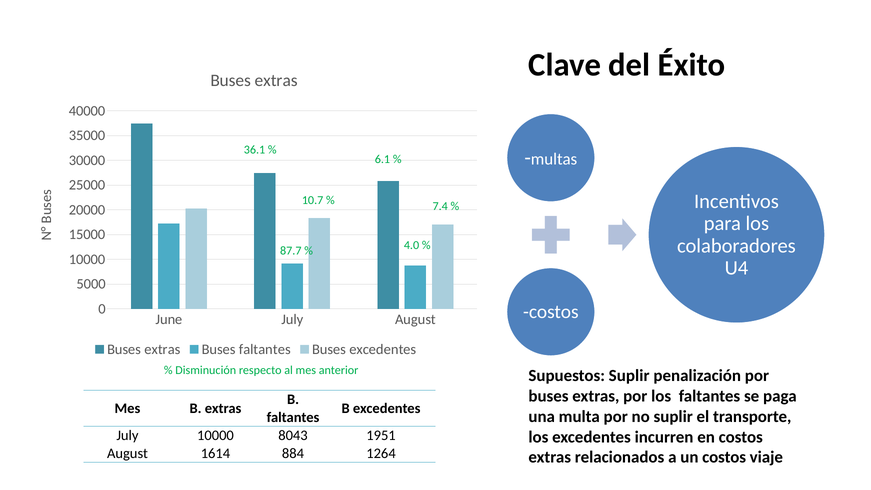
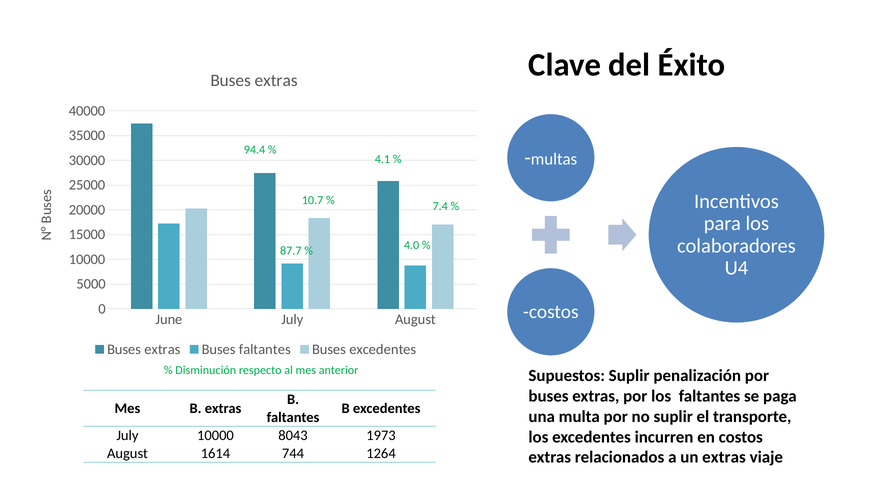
36.1: 36.1 -> 94.4
6.1: 6.1 -> 4.1
1951: 1951 -> 1973
884: 884 -> 744
un costos: costos -> extras
